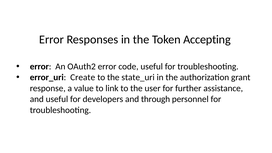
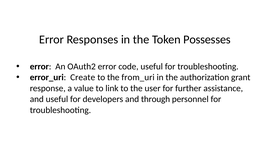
Accepting: Accepting -> Possesses
state_uri: state_uri -> from_uri
